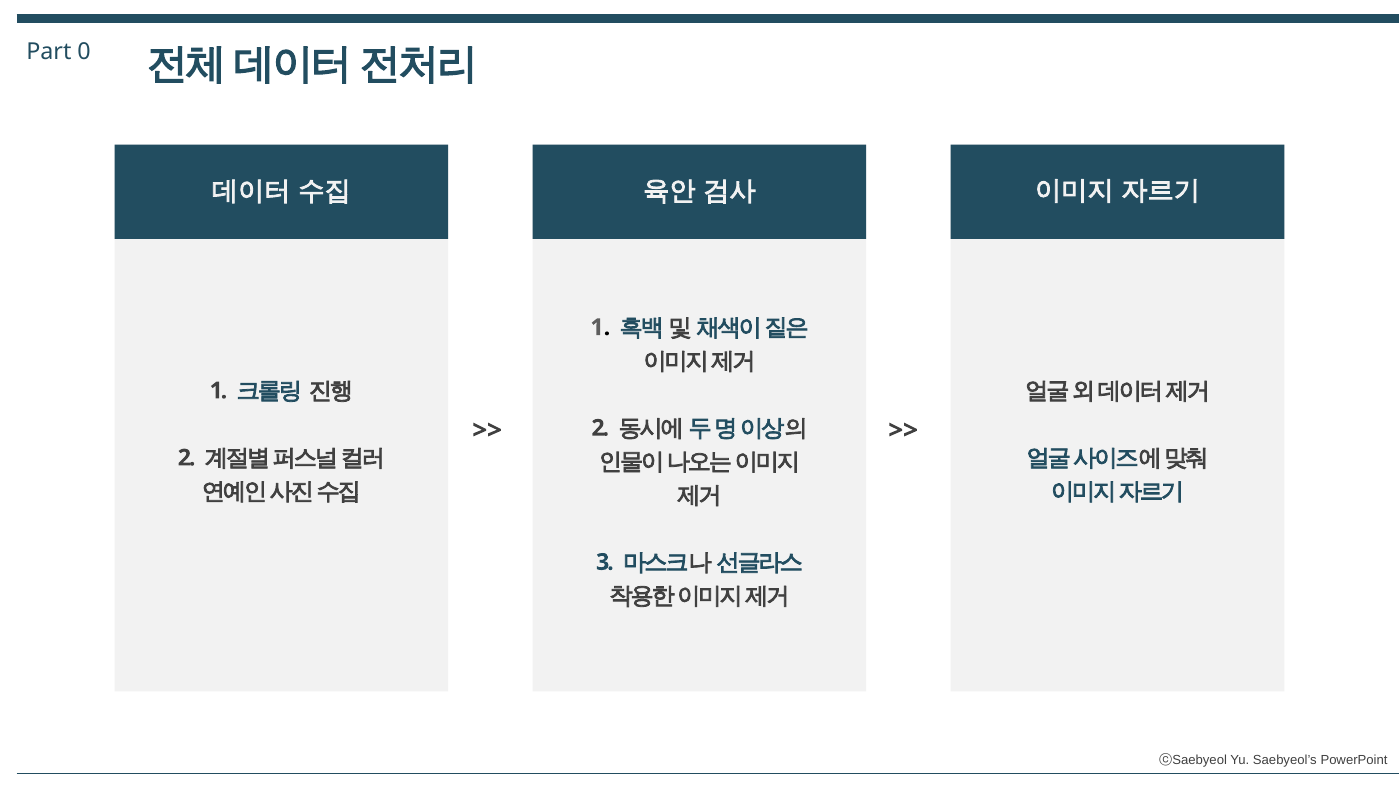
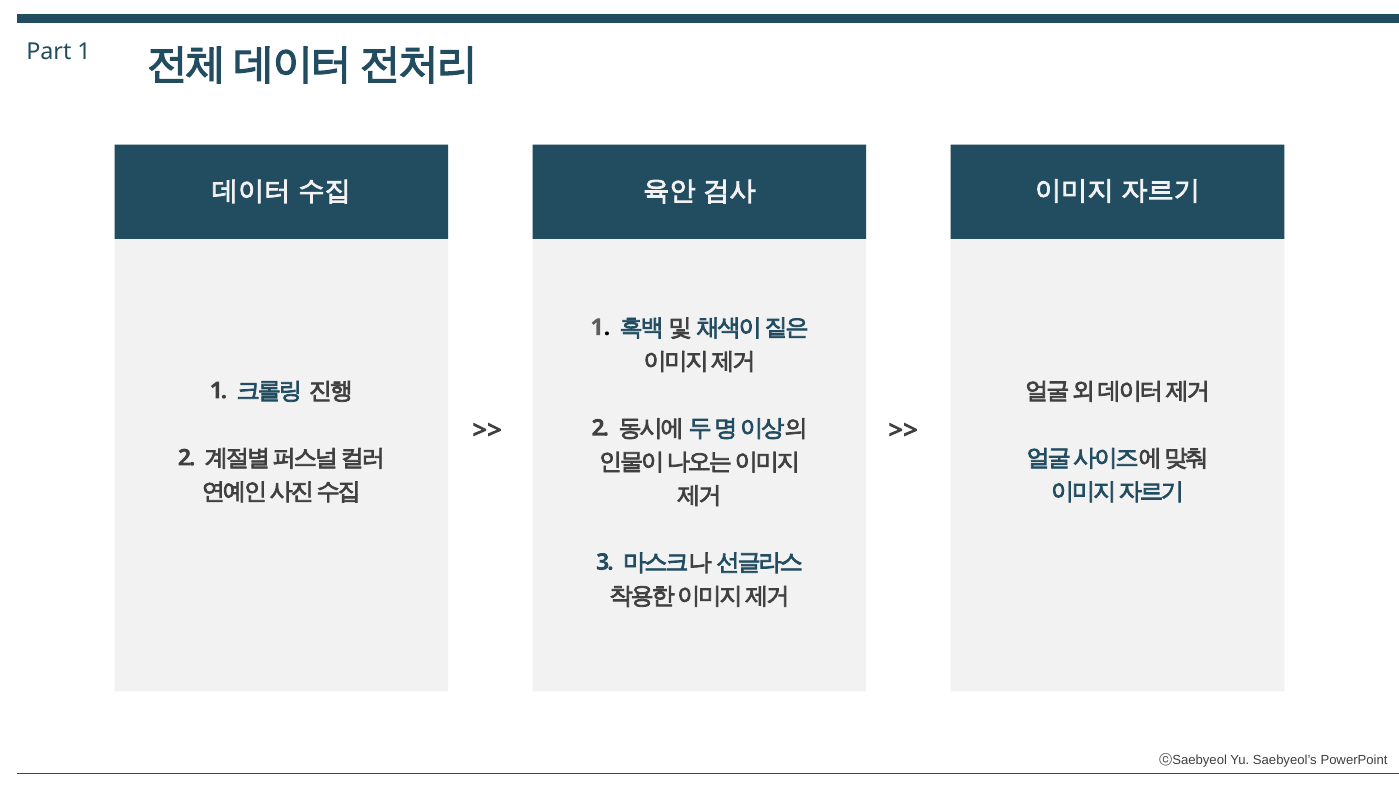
Part 0: 0 -> 1
